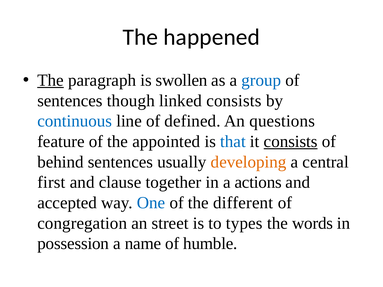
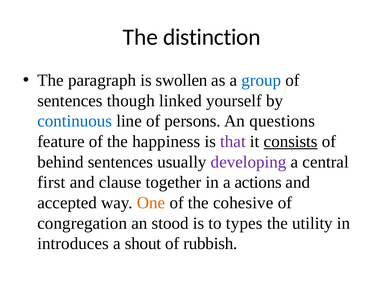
happened: happened -> distinction
The at (51, 80) underline: present -> none
linked consists: consists -> yourself
defined: defined -> persons
appointed: appointed -> happiness
that colour: blue -> purple
developing colour: orange -> purple
One colour: blue -> orange
different: different -> cohesive
street: street -> stood
words: words -> utility
possession: possession -> introduces
name: name -> shout
humble: humble -> rubbish
